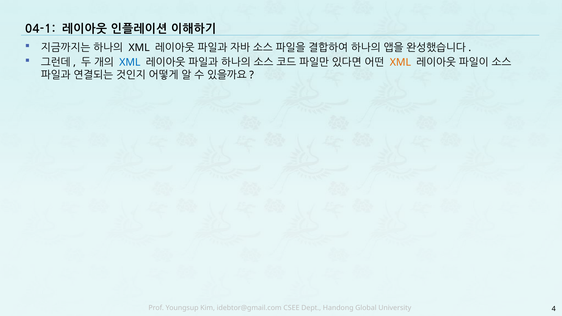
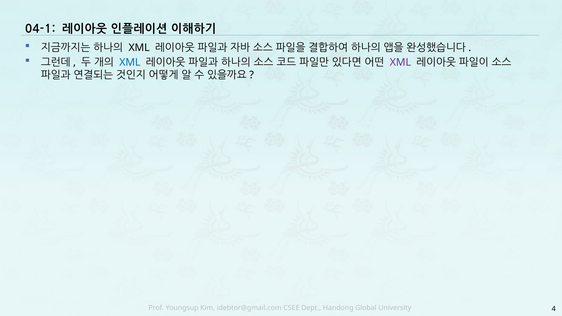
XML at (400, 62) colour: orange -> purple
